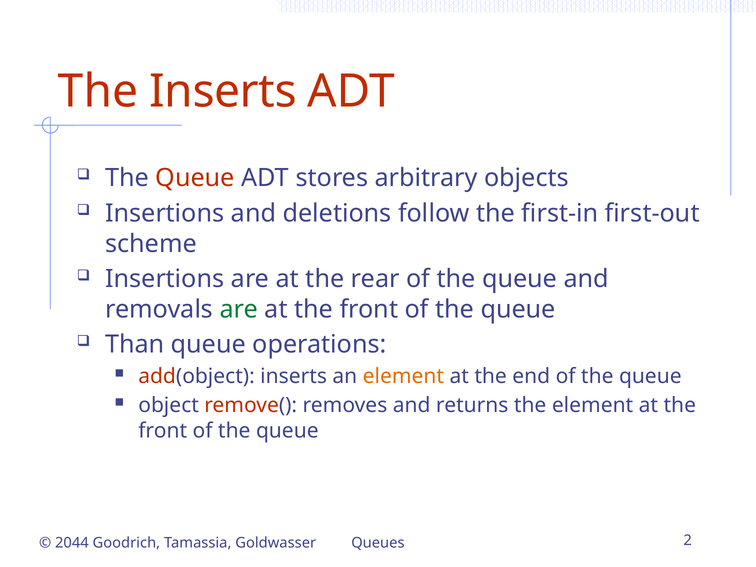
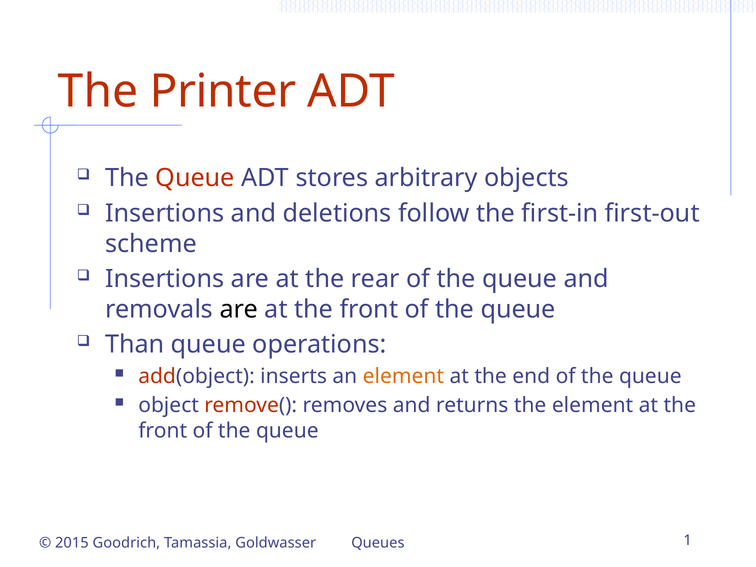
The Inserts: Inserts -> Printer
are at (239, 309) colour: green -> black
2044: 2044 -> 2015
2: 2 -> 1
